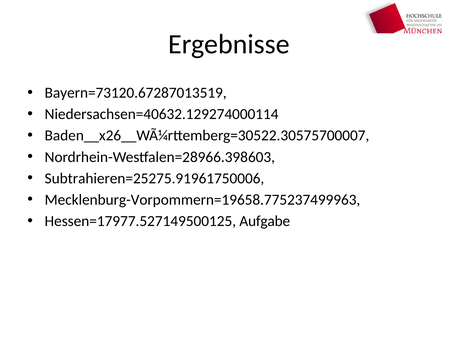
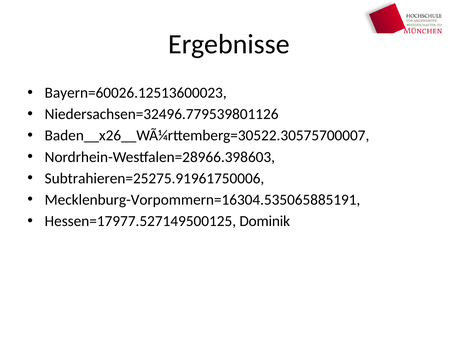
Bayern=73120.67287013519: Bayern=73120.67287013519 -> Bayern=60026.12513600023
Niedersachsen=40632.129274000114: Niedersachsen=40632.129274000114 -> Niedersachsen=32496.779539801126
Mecklenburg-Vorpommern=19658.775237499963: Mecklenburg-Vorpommern=19658.775237499963 -> Mecklenburg-Vorpommern=16304.535065885191
Aufgabe: Aufgabe -> Dominik
